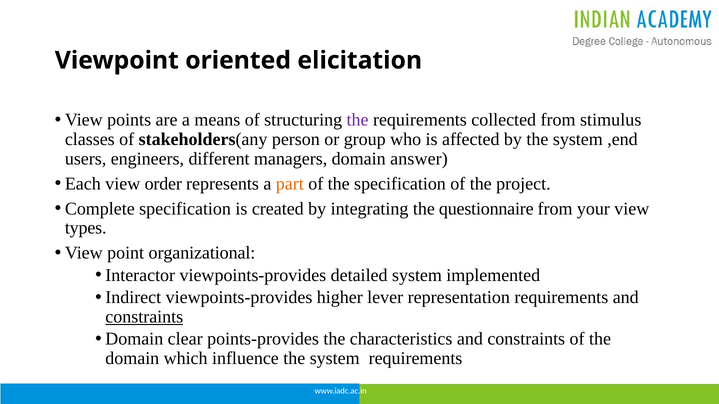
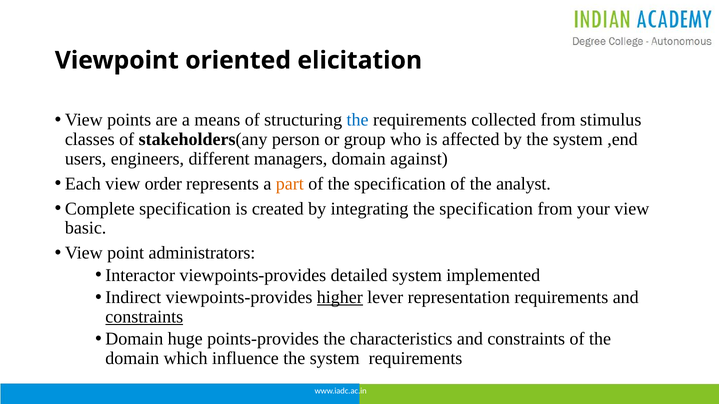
the at (358, 120) colour: purple -> blue
answer: answer -> against
project: project -> analyst
integrating the questionnaire: questionnaire -> specification
types: types -> basic
organizational: organizational -> administrators
higher underline: none -> present
clear: clear -> huge
